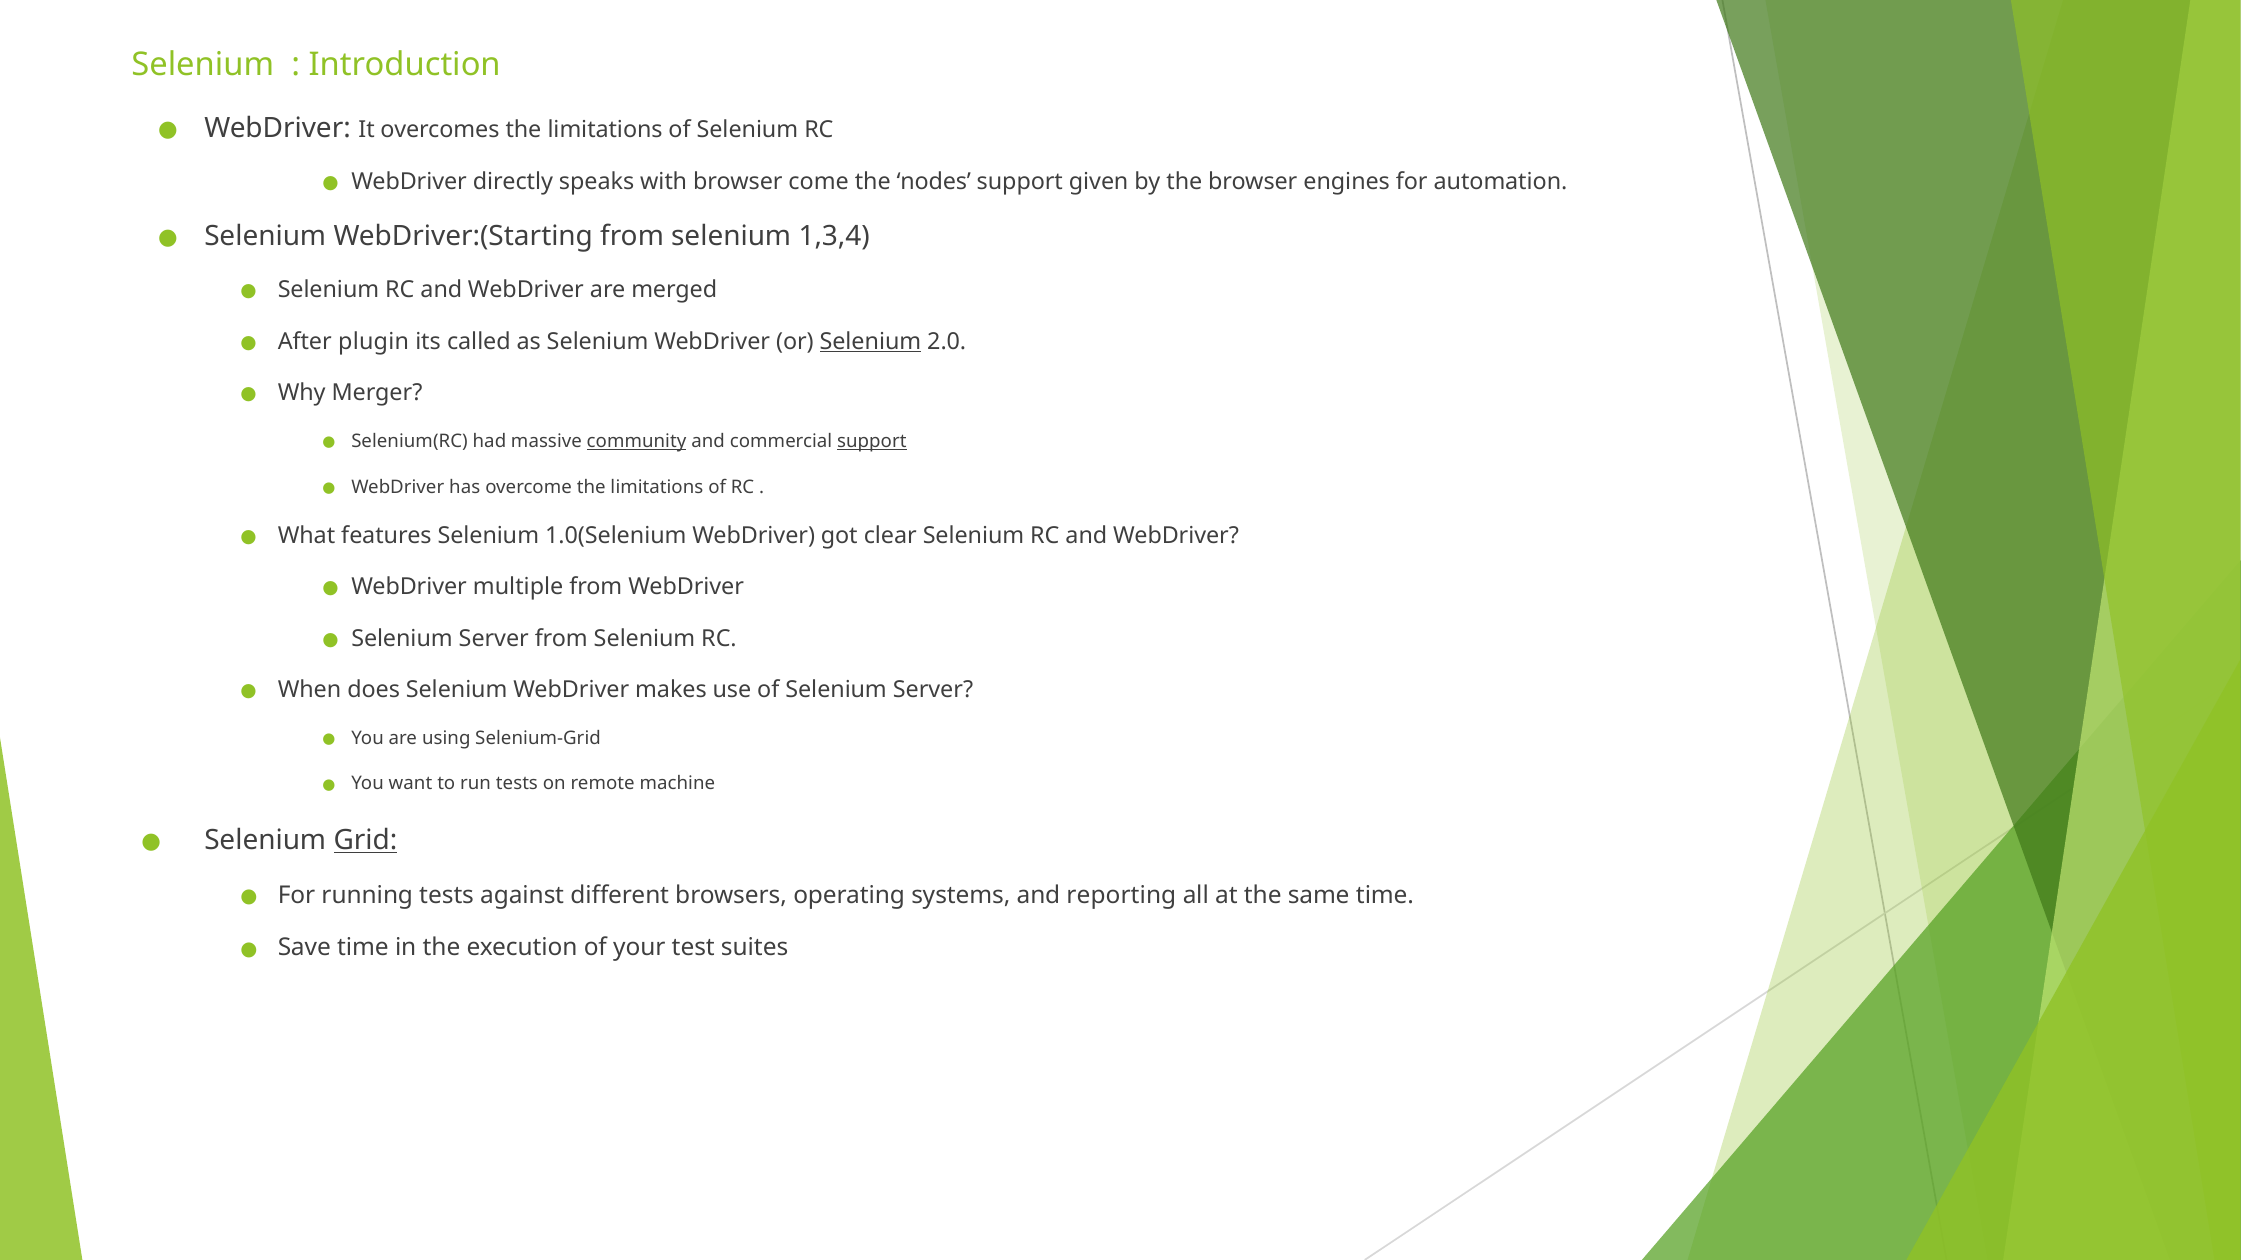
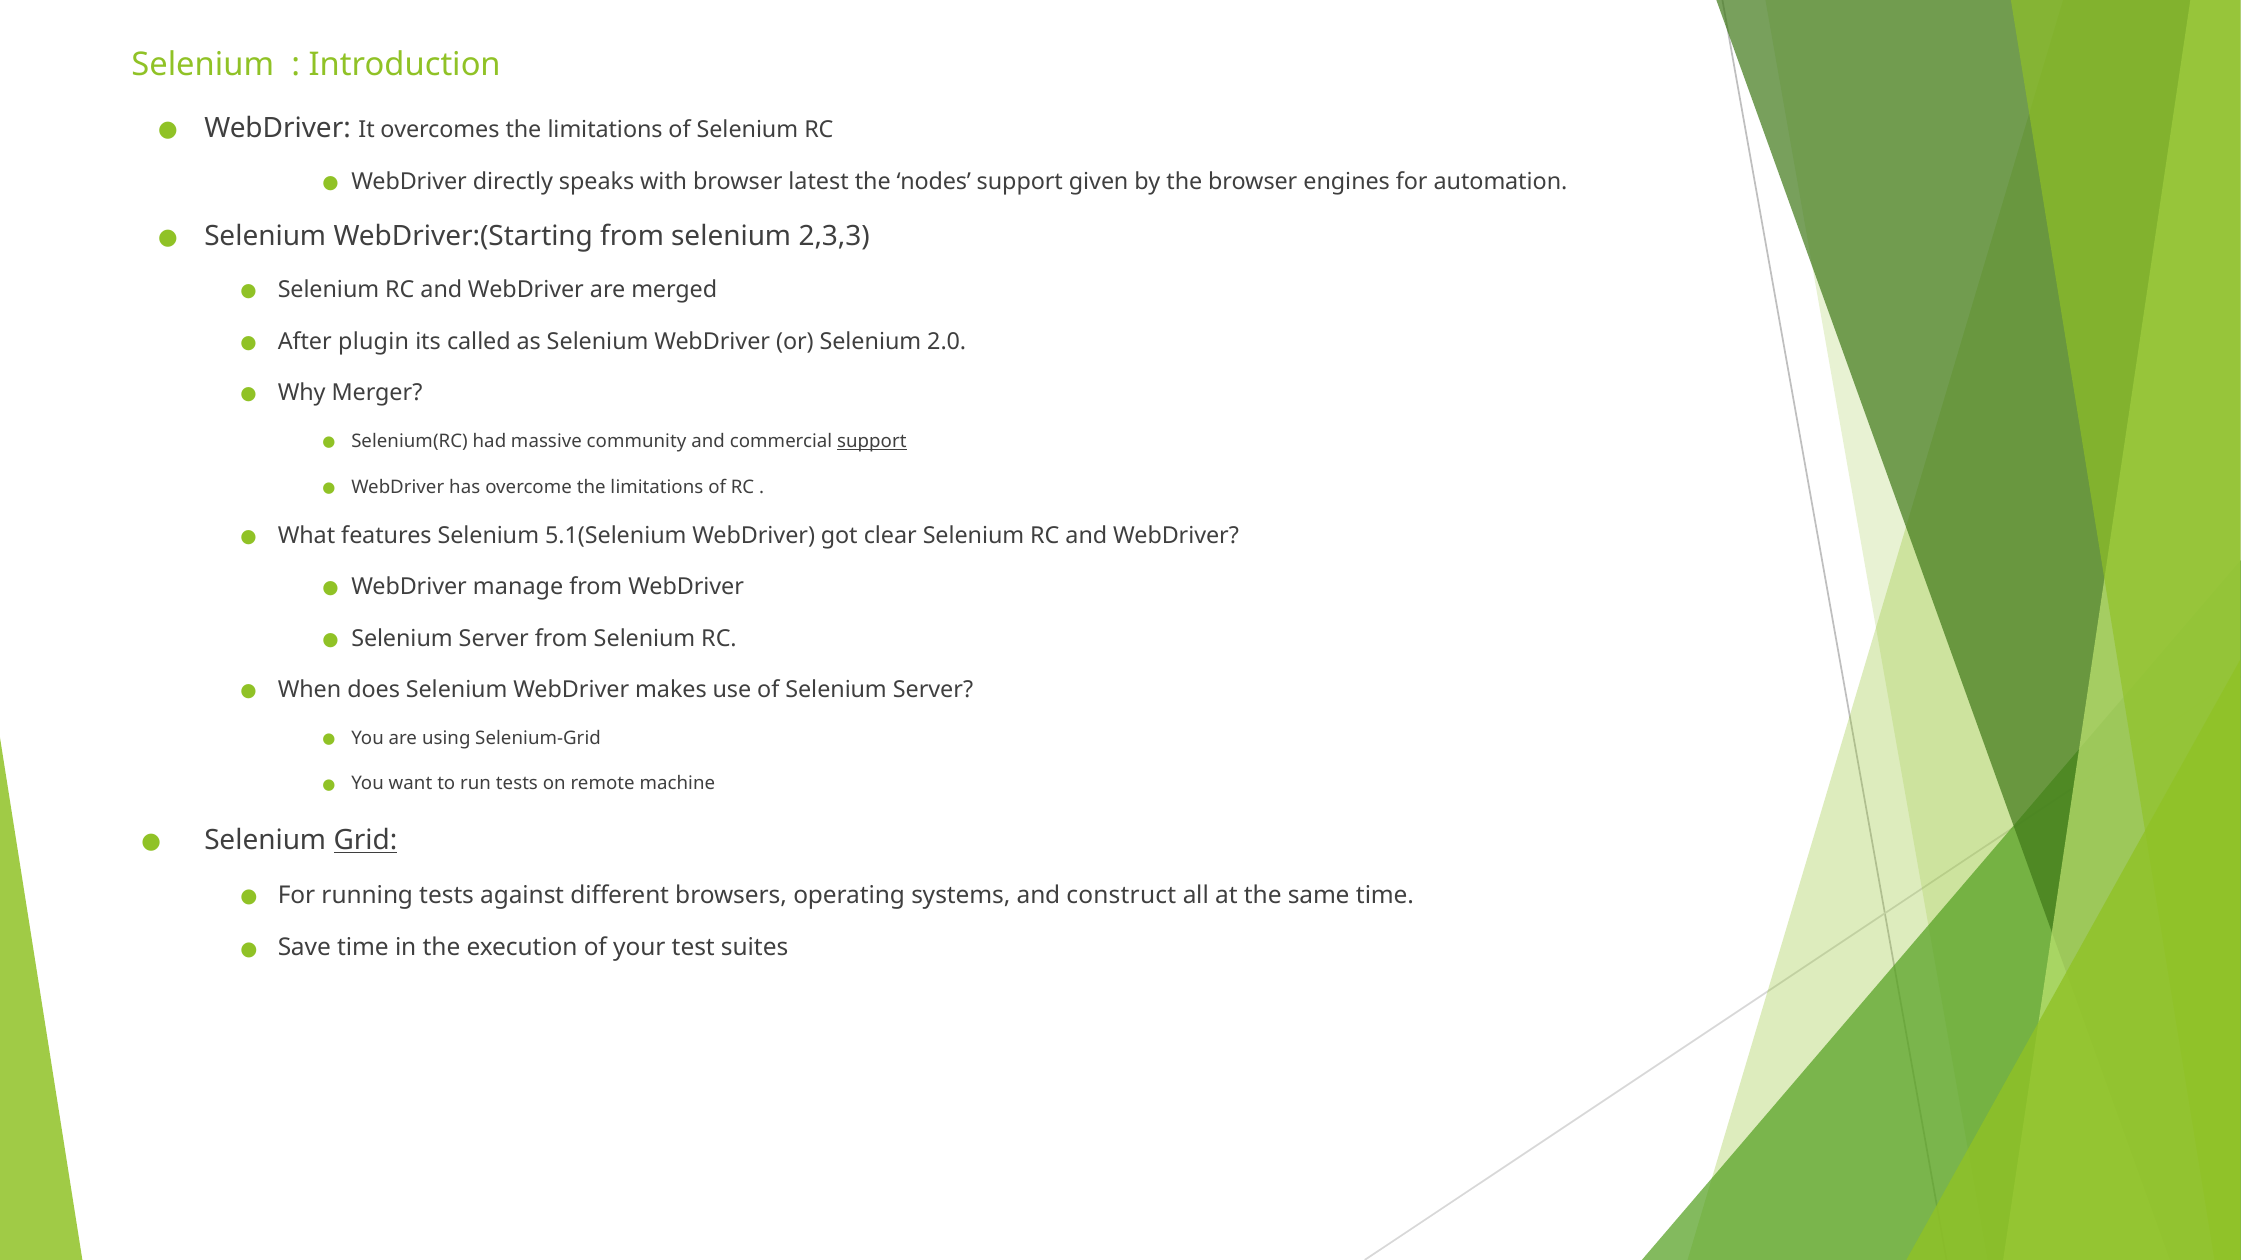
come: come -> latest
1,3,4: 1,3,4 -> 2,3,3
Selenium at (870, 342) underline: present -> none
community underline: present -> none
1.0(Selenium: 1.0(Selenium -> 5.1(Selenium
multiple: multiple -> manage
reporting: reporting -> construct
